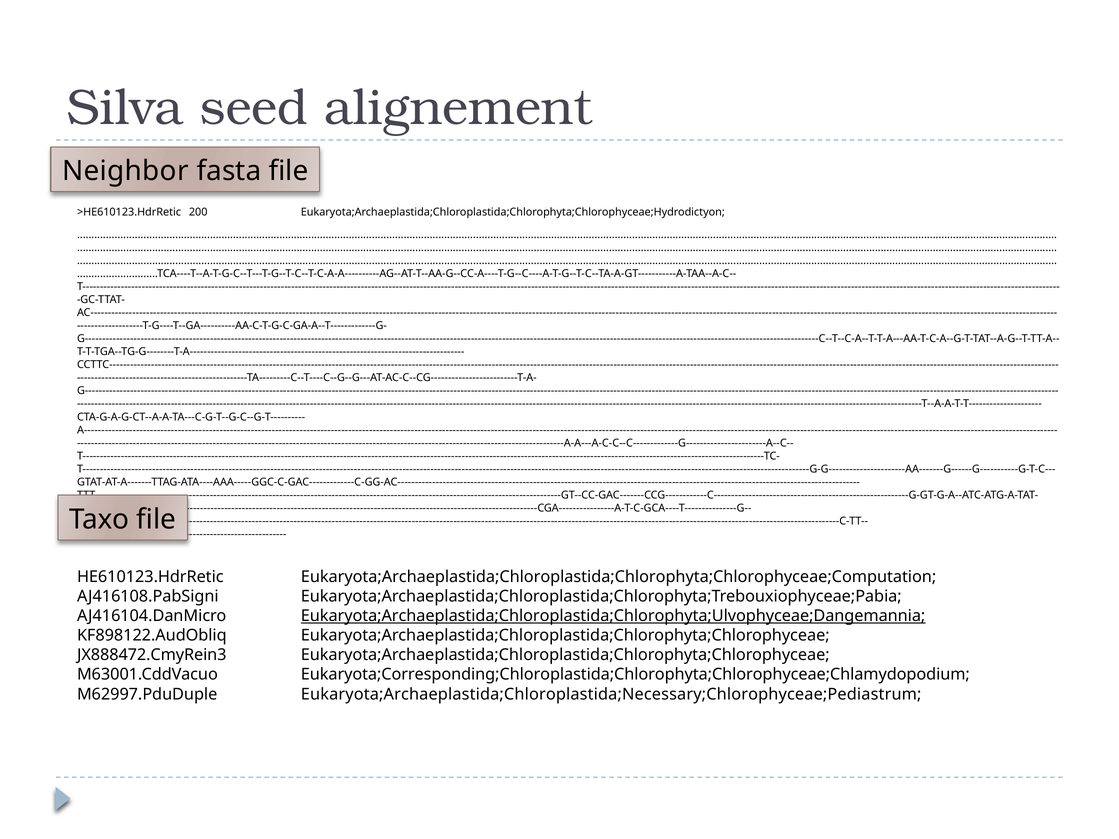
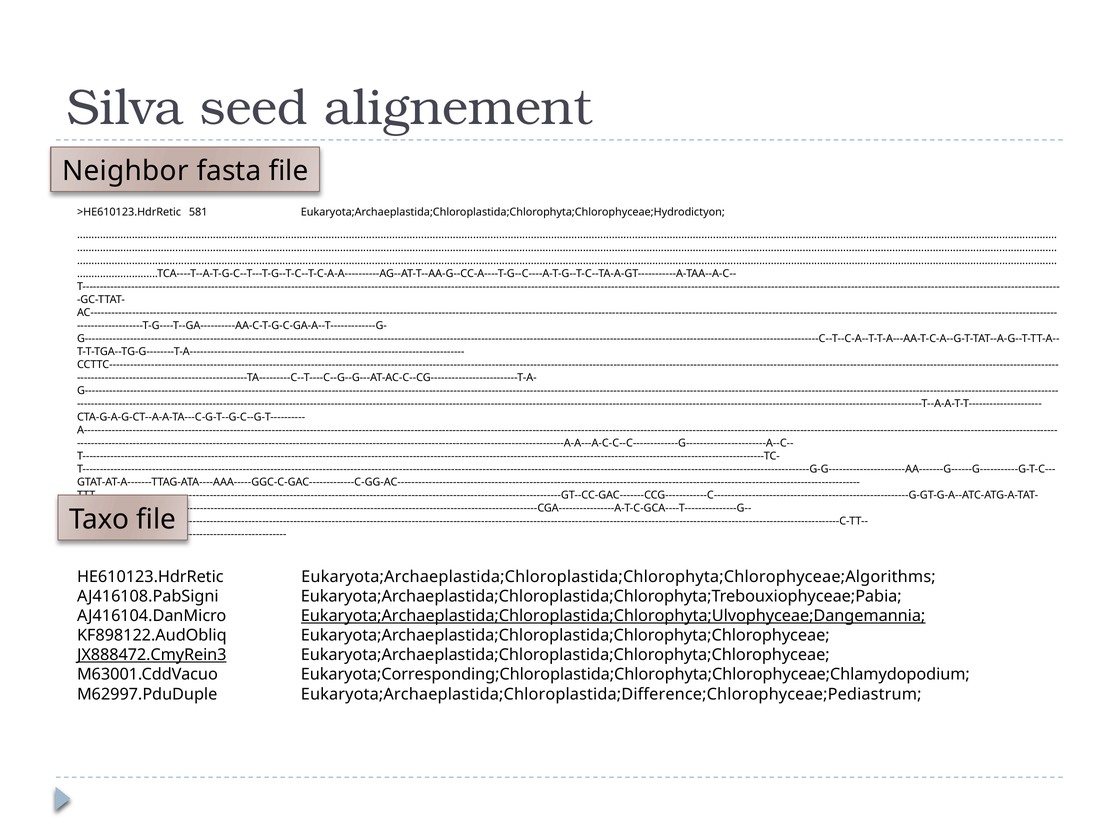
200: 200 -> 581
Eukaryota;Archaeplastida;Chloroplastida;Chlorophyta;Chlorophyceae;Computation: Eukaryota;Archaeplastida;Chloroplastida;Chlorophyta;Chlorophyceae;Computation -> Eukaryota;Archaeplastida;Chloroplastida;Chlorophyta;Chlorophyceae;Algorithms
JX888472.CmyRein3 underline: none -> present
Eukaryota;Archaeplastida;Chloroplastida;Necessary;Chlorophyceae;Pediastrum: Eukaryota;Archaeplastida;Chloroplastida;Necessary;Chlorophyceae;Pediastrum -> Eukaryota;Archaeplastida;Chloroplastida;Difference;Chlorophyceae;Pediastrum
